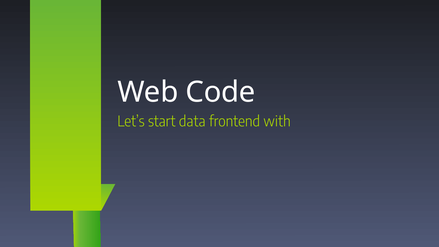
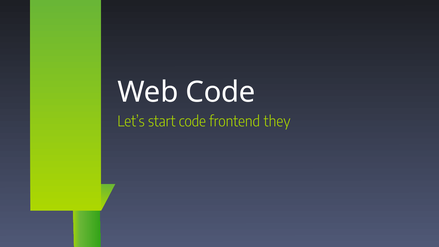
start data: data -> code
with: with -> they
